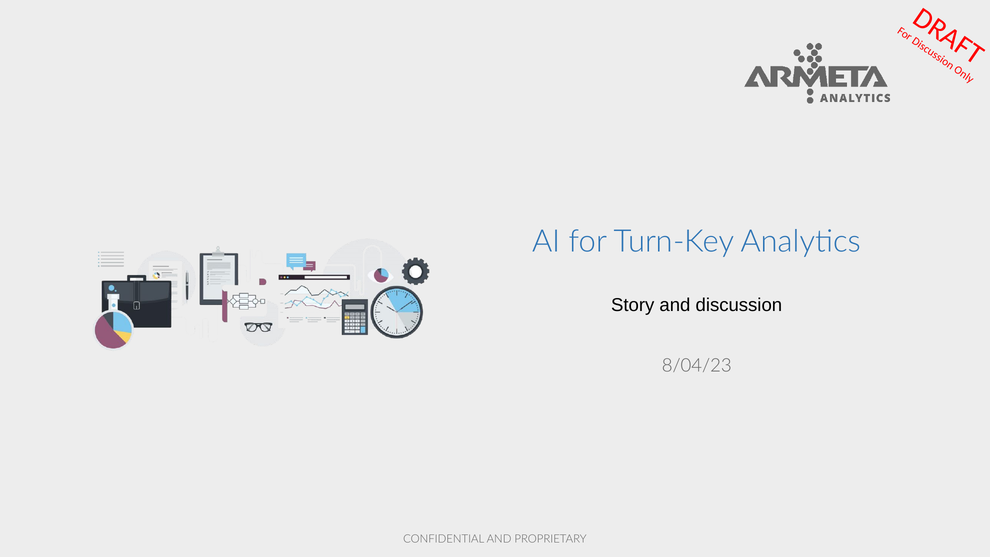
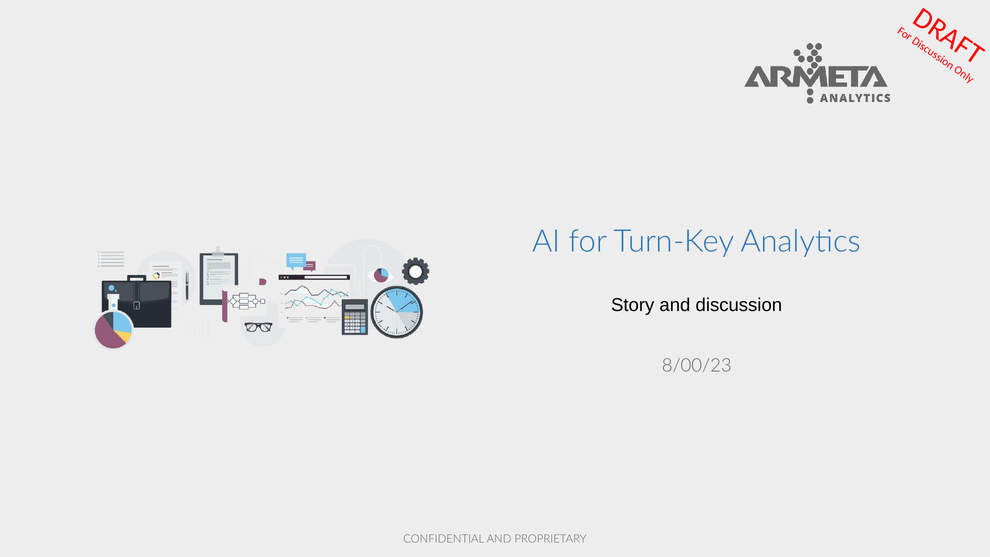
8/04/23: 8/04/23 -> 8/00/23
